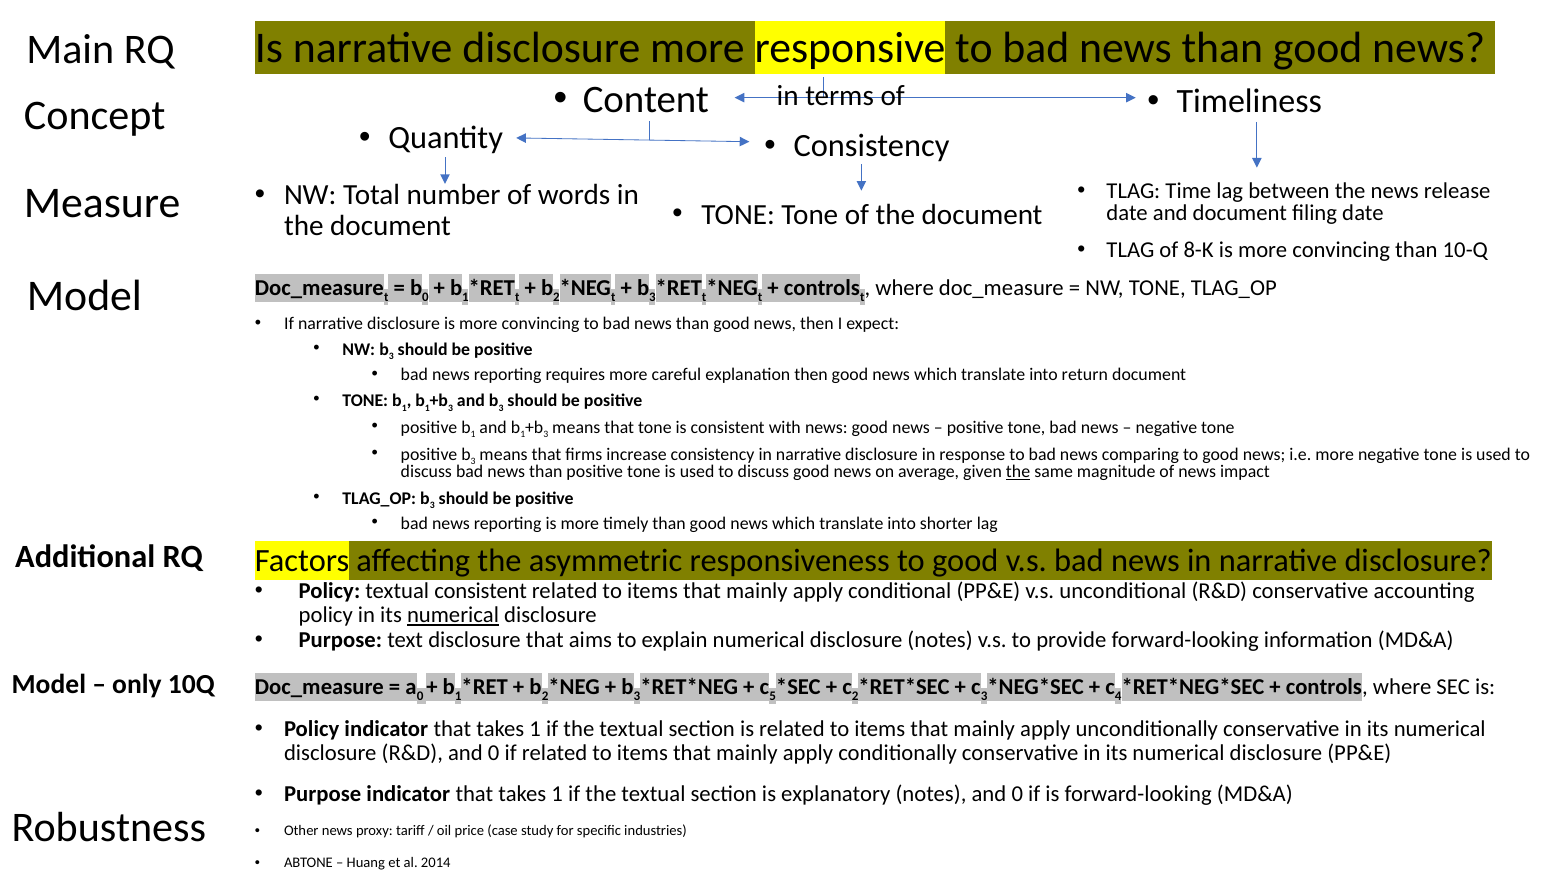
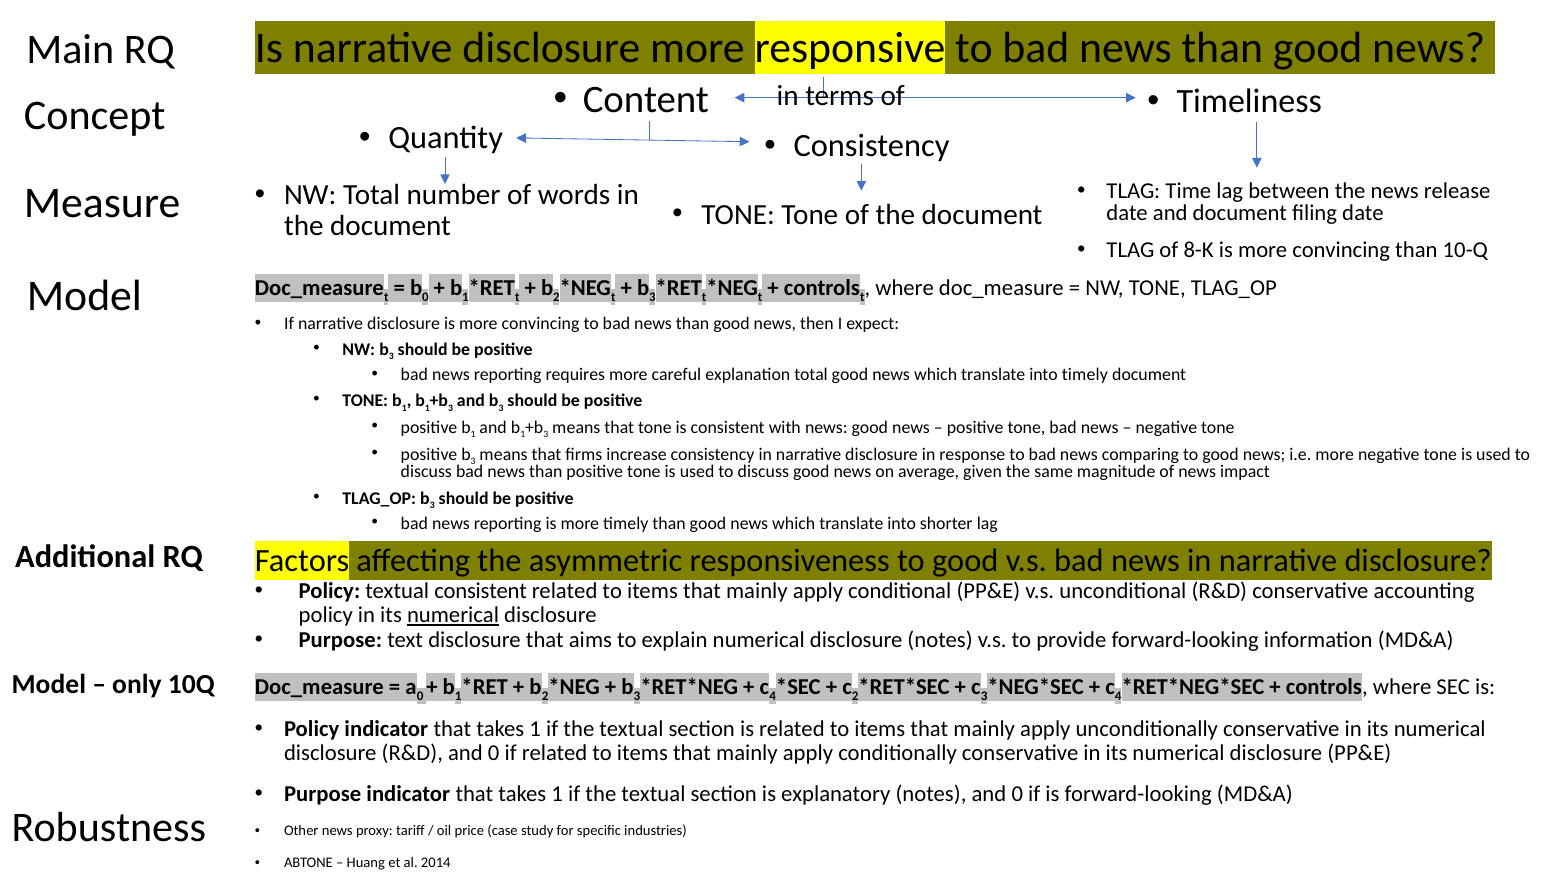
explanation then: then -> total
into return: return -> timely
the at (1018, 472) underline: present -> none
5 at (773, 696): 5 -> 4
